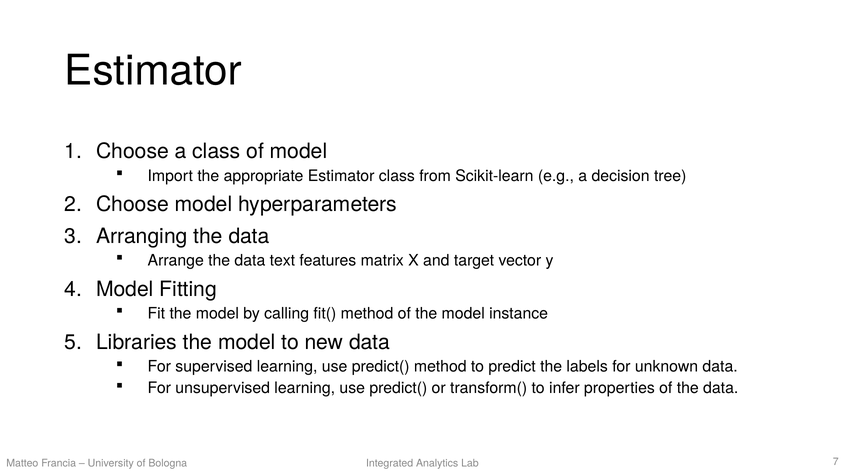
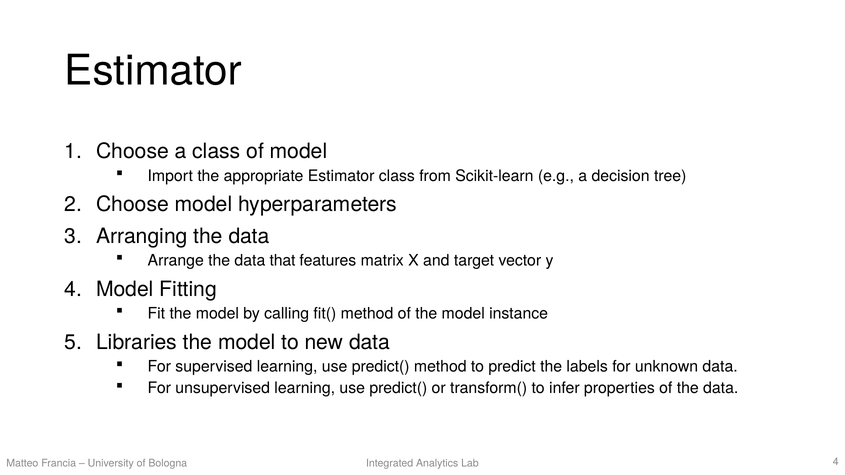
text: text -> that
7 at (836, 462): 7 -> 4
